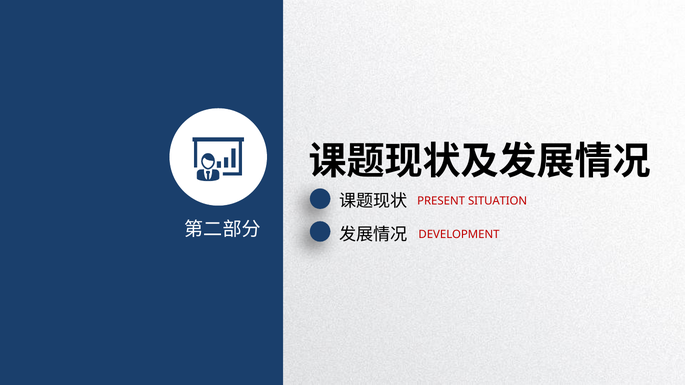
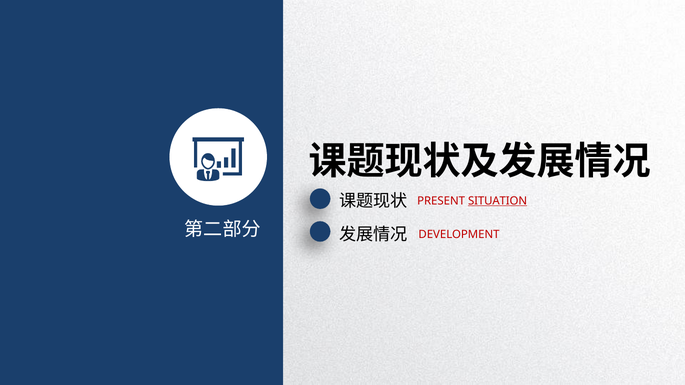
SITUATION underline: none -> present
